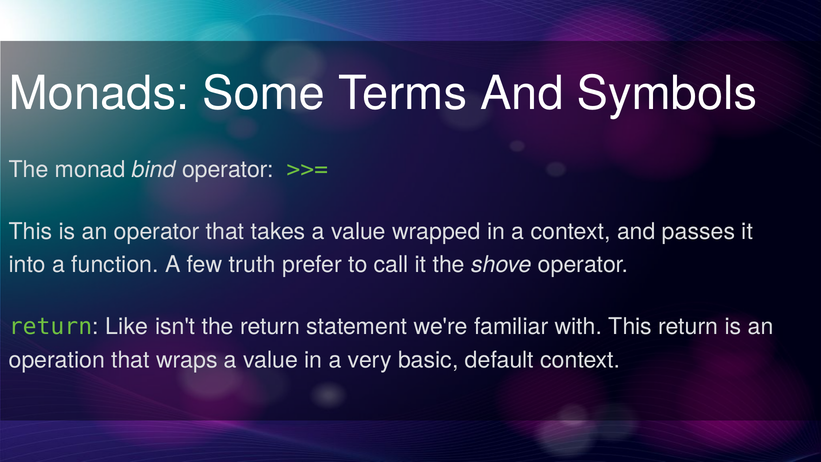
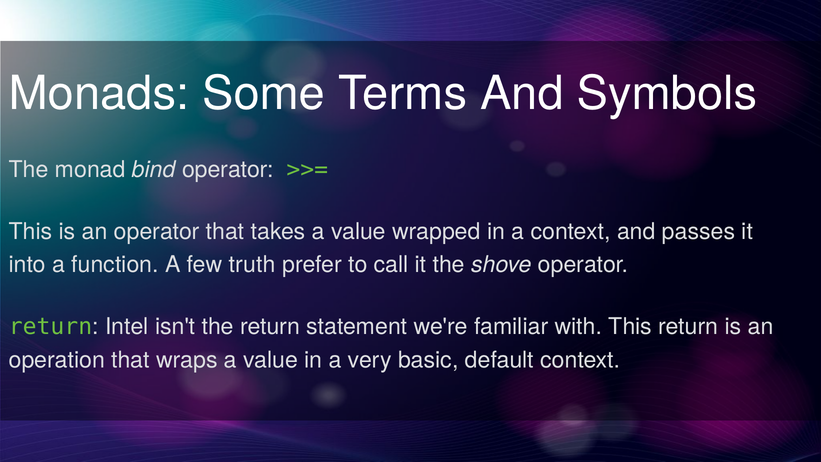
Like: Like -> Intel
